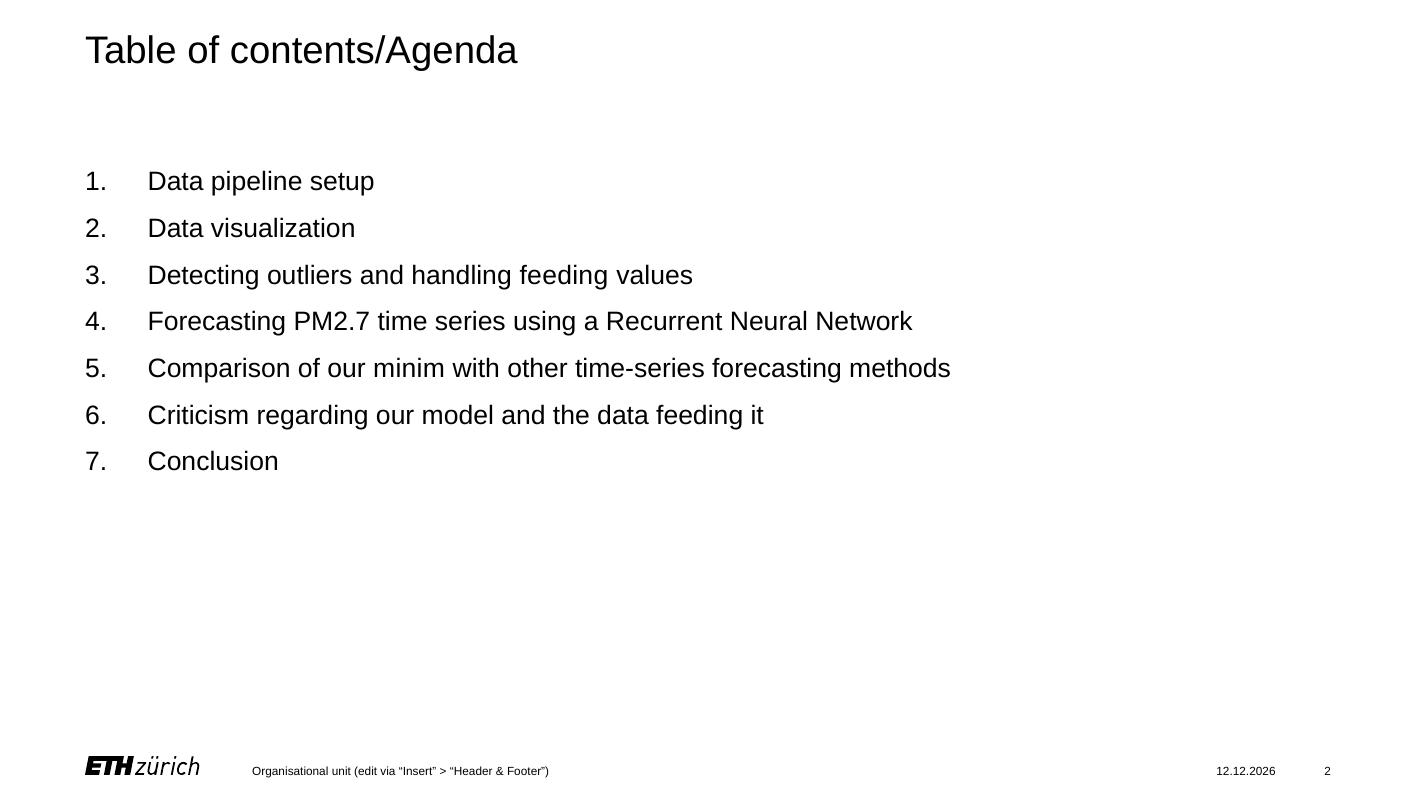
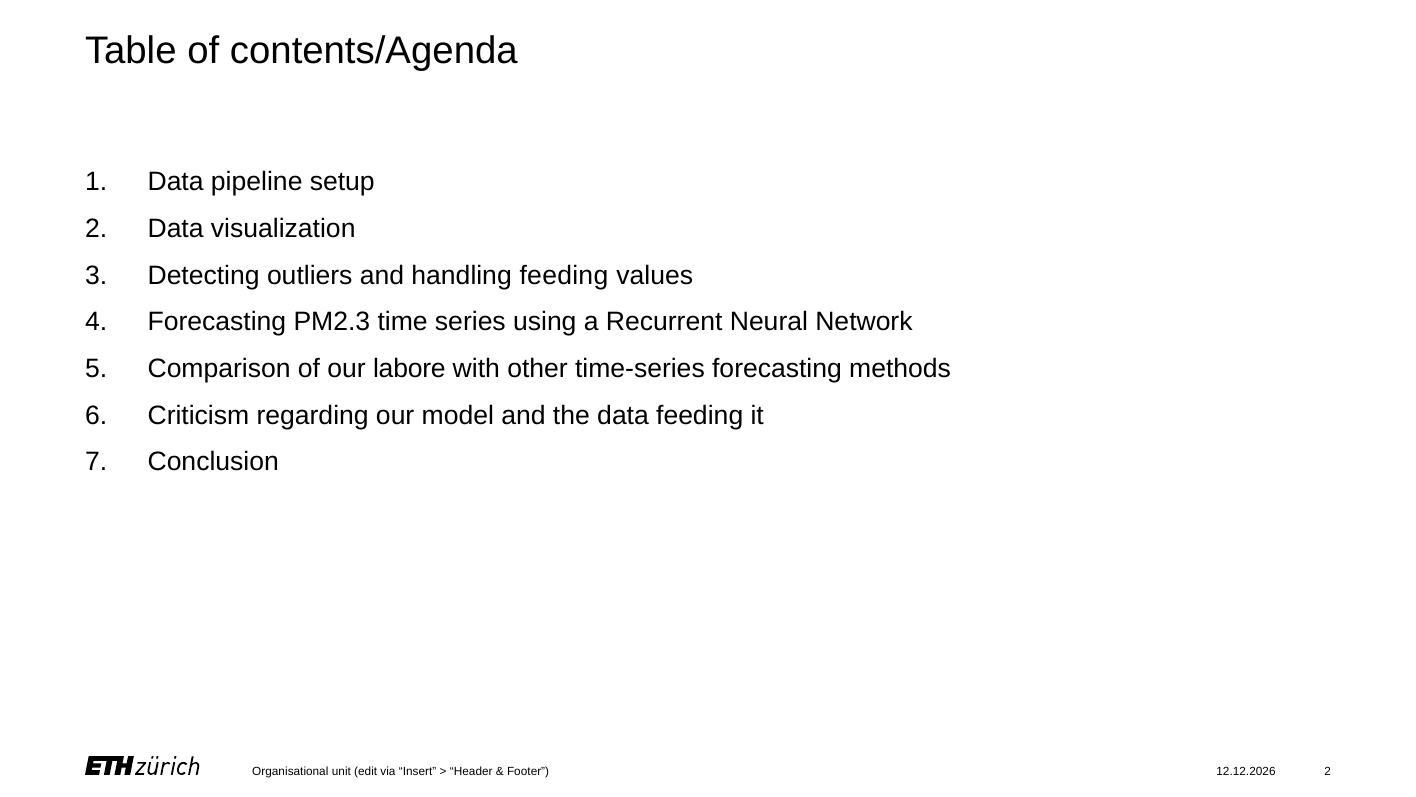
PM2.7: PM2.7 -> PM2.3
minim: minim -> labore
